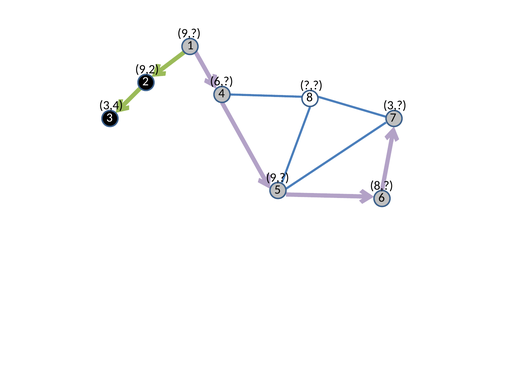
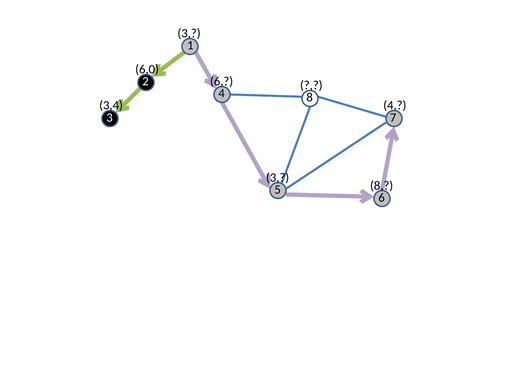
9 at (189, 33): 9 -> 3
9,2: 9,2 -> 6,0
3 at (395, 105): 3 -> 4
9 at (278, 177): 9 -> 3
